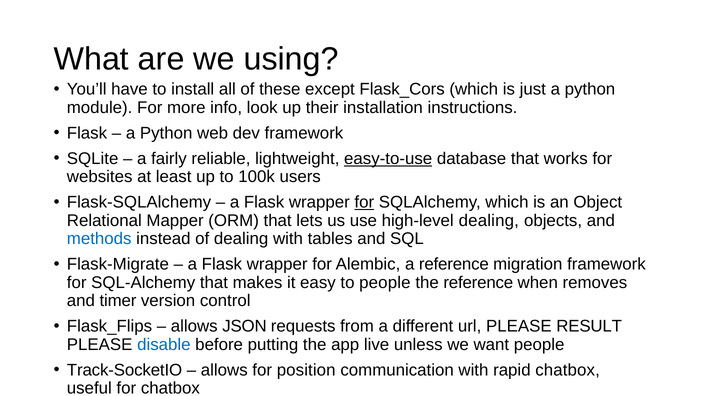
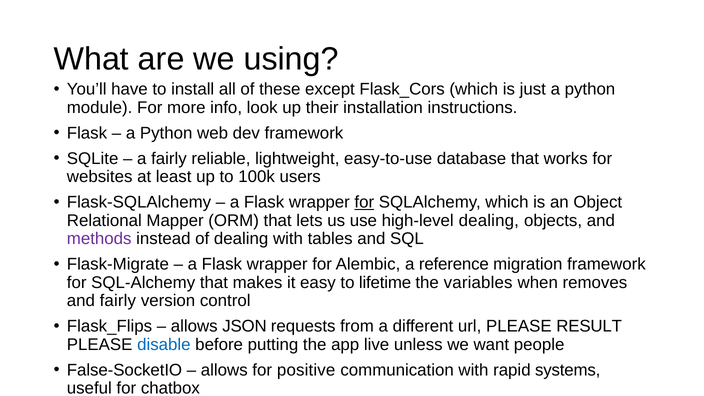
easy-to-use underline: present -> none
methods colour: blue -> purple
to people: people -> lifetime
the reference: reference -> variables
and timer: timer -> fairly
Track-SocketIO: Track-SocketIO -> False-SocketIO
position: position -> positive
rapid chatbox: chatbox -> systems
